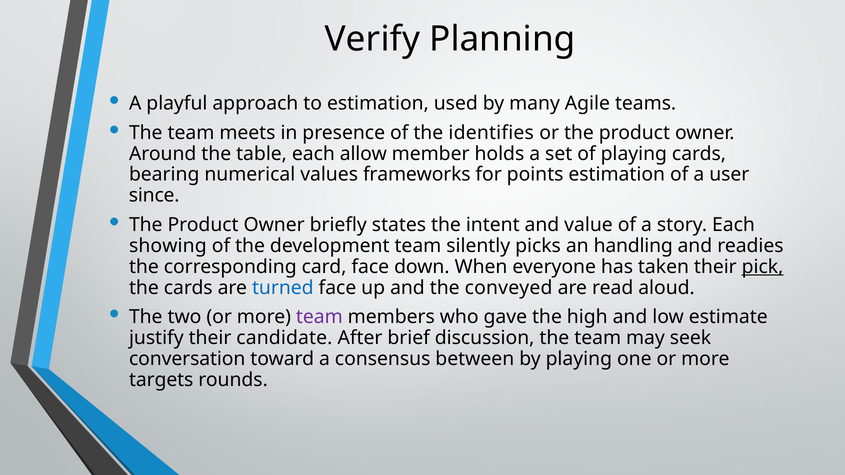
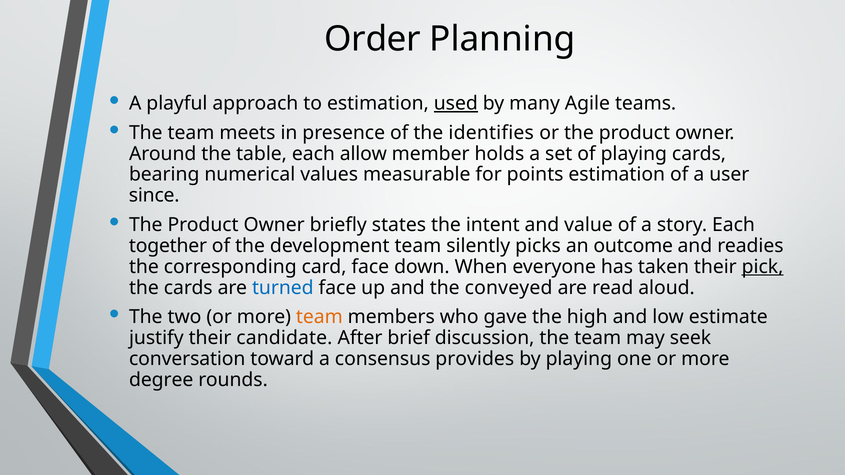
Verify: Verify -> Order
used underline: none -> present
frameworks: frameworks -> measurable
showing: showing -> together
handling: handling -> outcome
team at (319, 317) colour: purple -> orange
between: between -> provides
targets: targets -> degree
